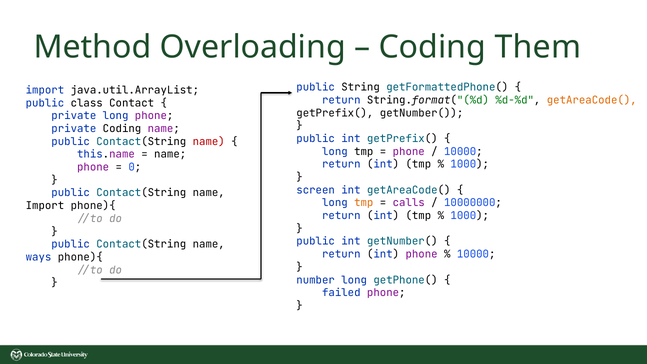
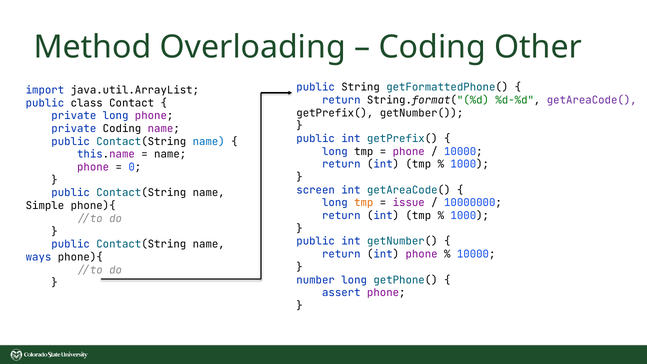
Them: Them -> Other
getAreaCode( at (592, 100) colour: orange -> purple
name at (209, 142) colour: red -> blue
calls: calls -> issue
Import at (45, 206): Import -> Simple
failed: failed -> assert
